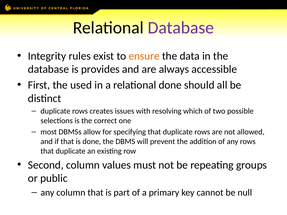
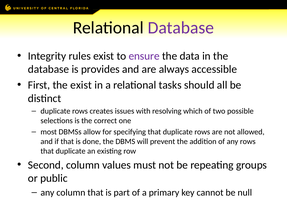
ensure colour: orange -> purple
the used: used -> exist
relational done: done -> tasks
